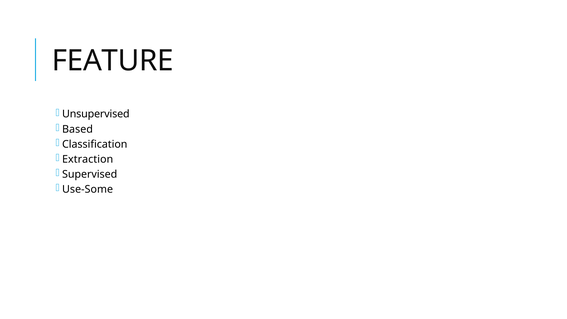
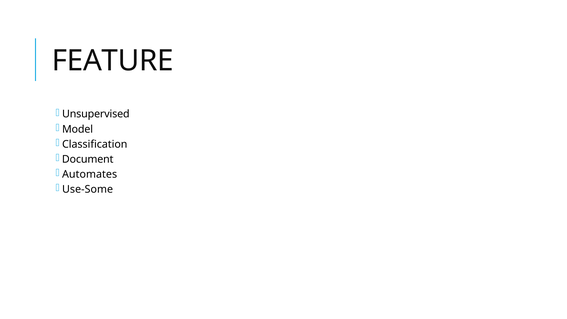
Based: Based -> Model
Extraction: Extraction -> Document
Supervised: Supervised -> Automates
